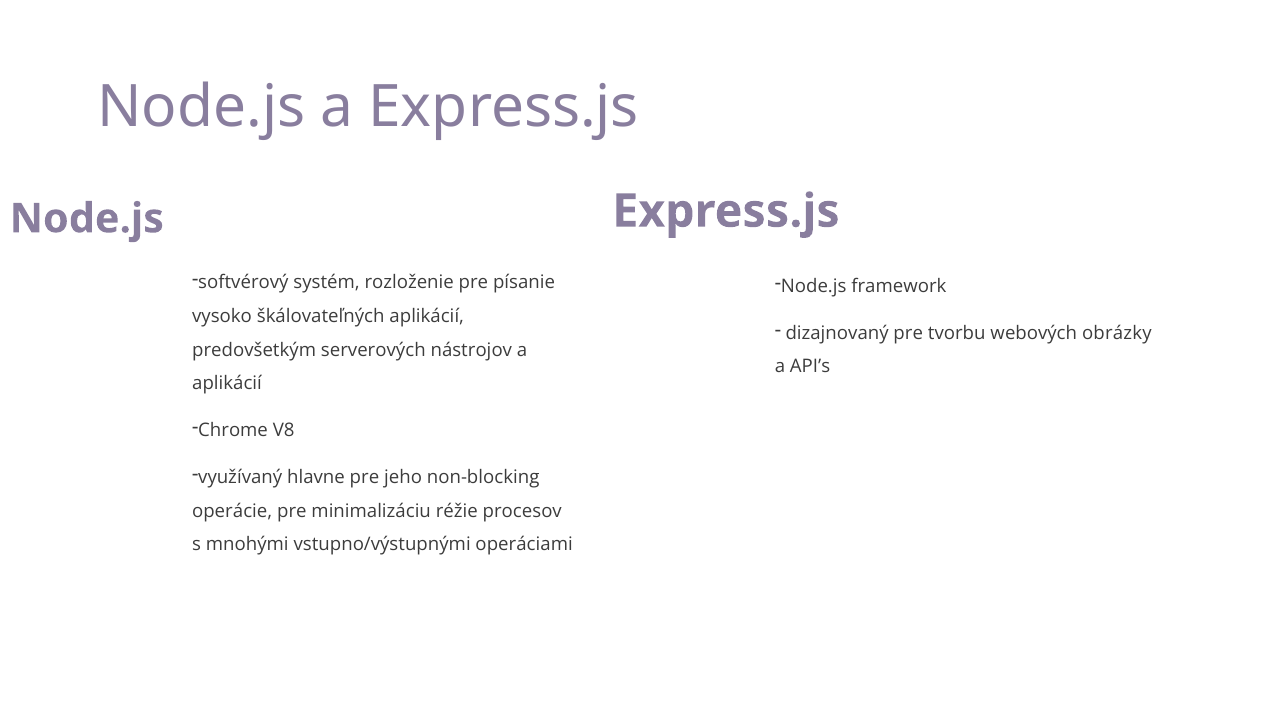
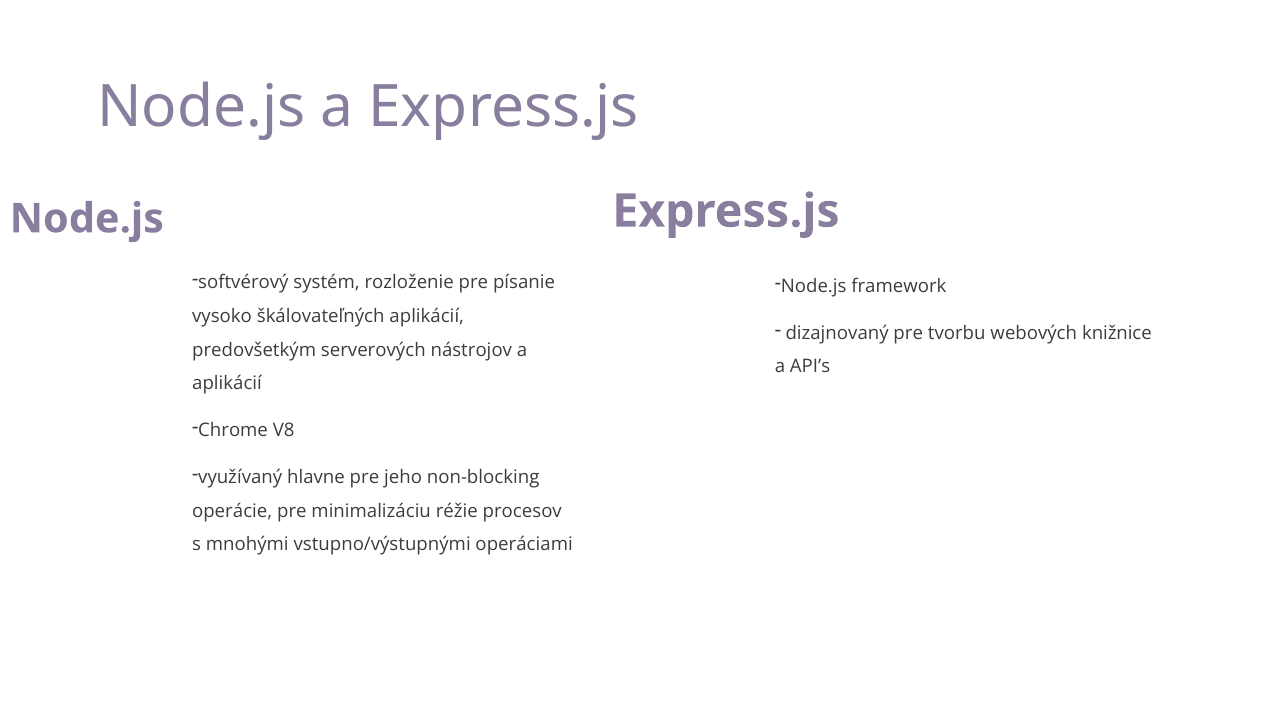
obrázky: obrázky -> knižnice
